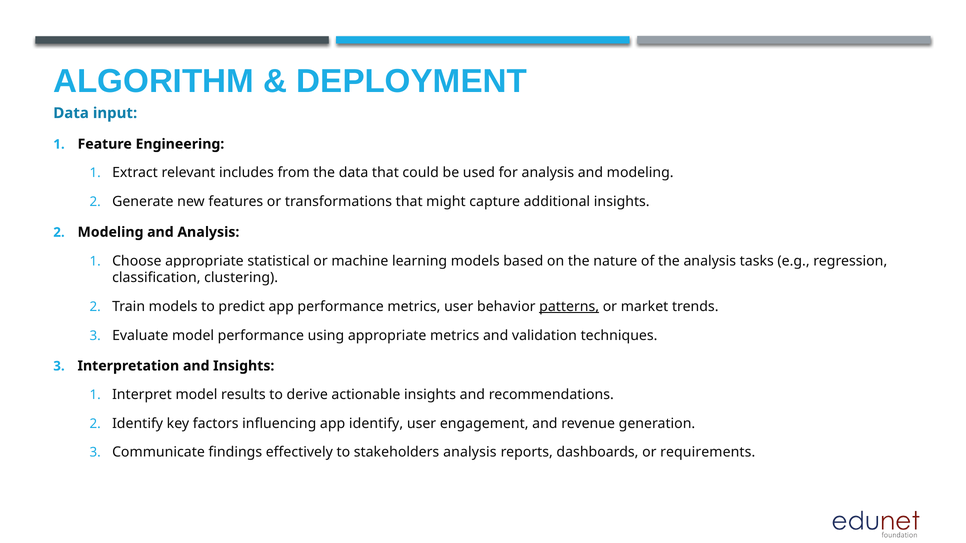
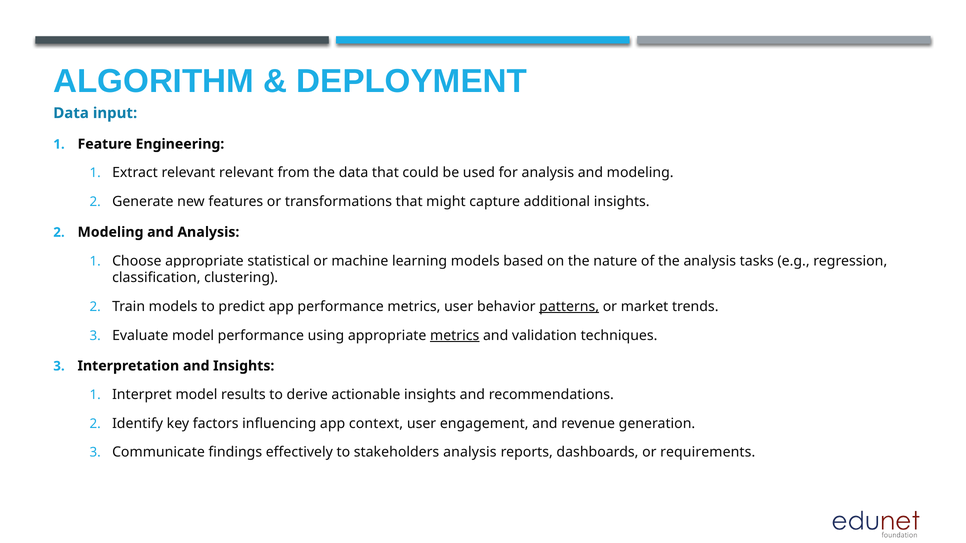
relevant includes: includes -> relevant
metrics at (455, 336) underline: none -> present
app identify: identify -> context
